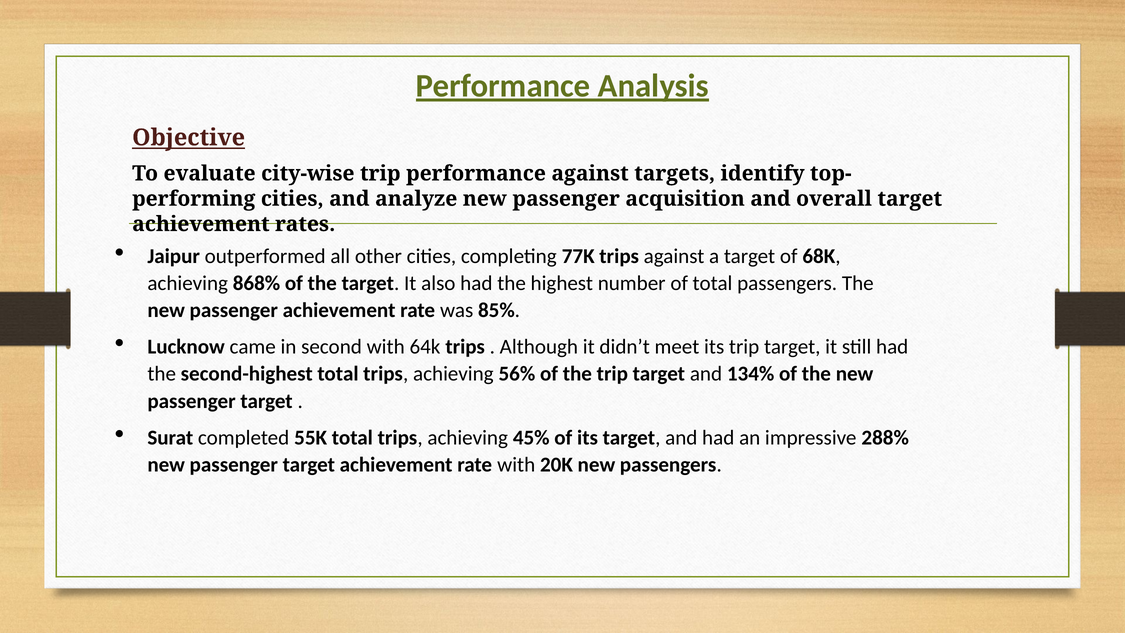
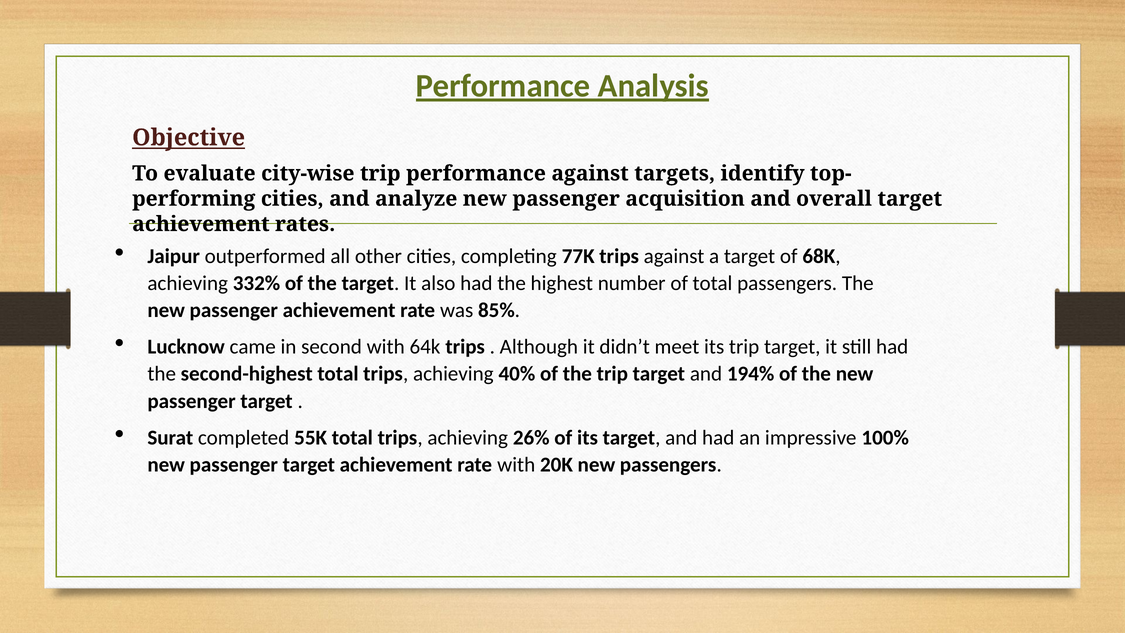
868%: 868% -> 332%
56%: 56% -> 40%
134%: 134% -> 194%
45%: 45% -> 26%
288%: 288% -> 100%
